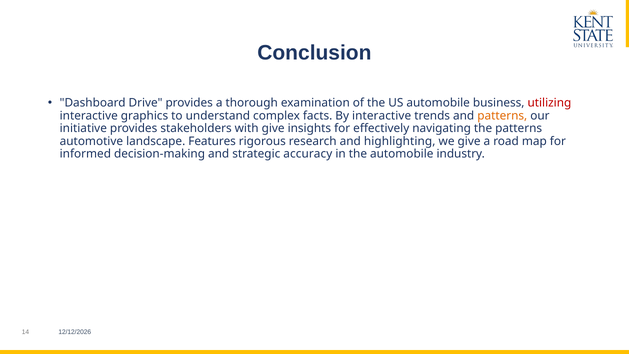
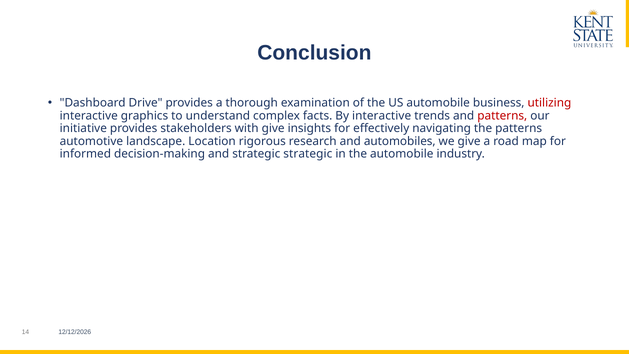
patterns at (502, 116) colour: orange -> red
Features: Features -> Location
highlighting: highlighting -> automobiles
strategic accuracy: accuracy -> strategic
